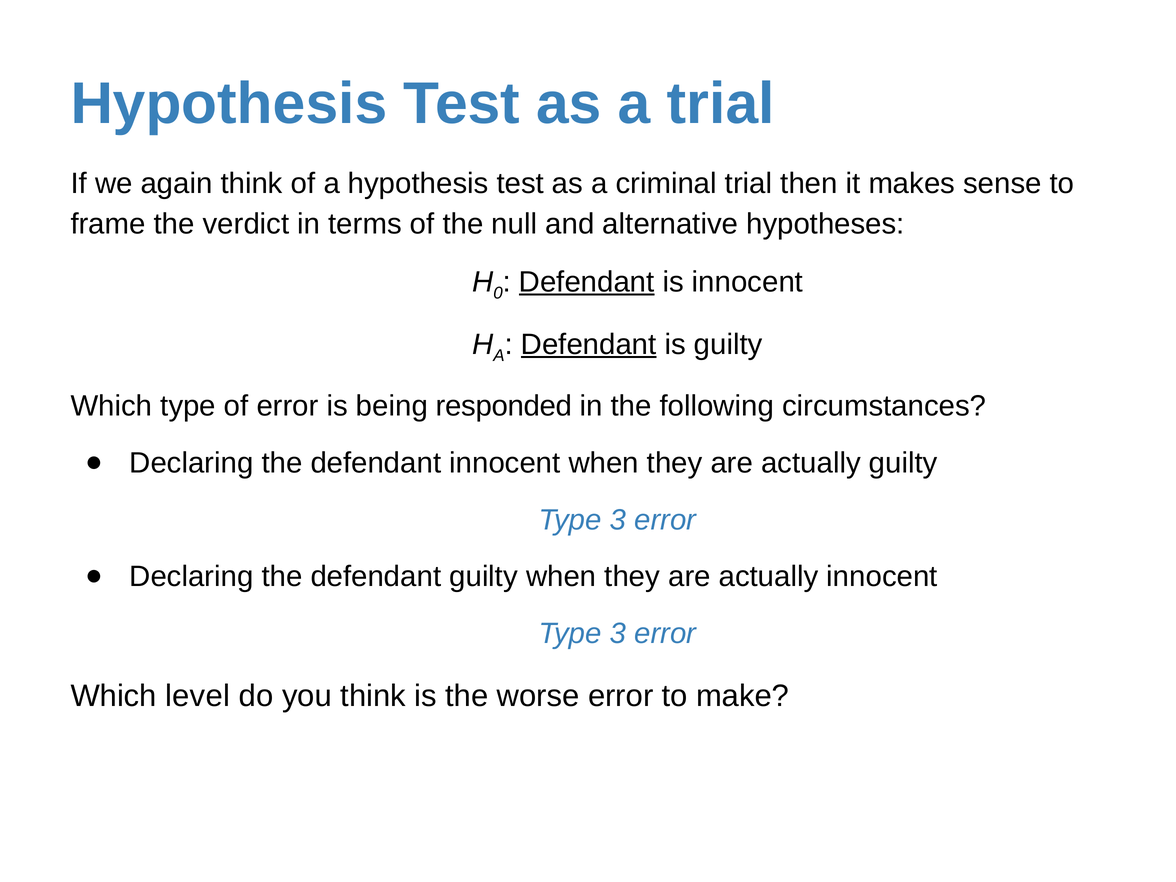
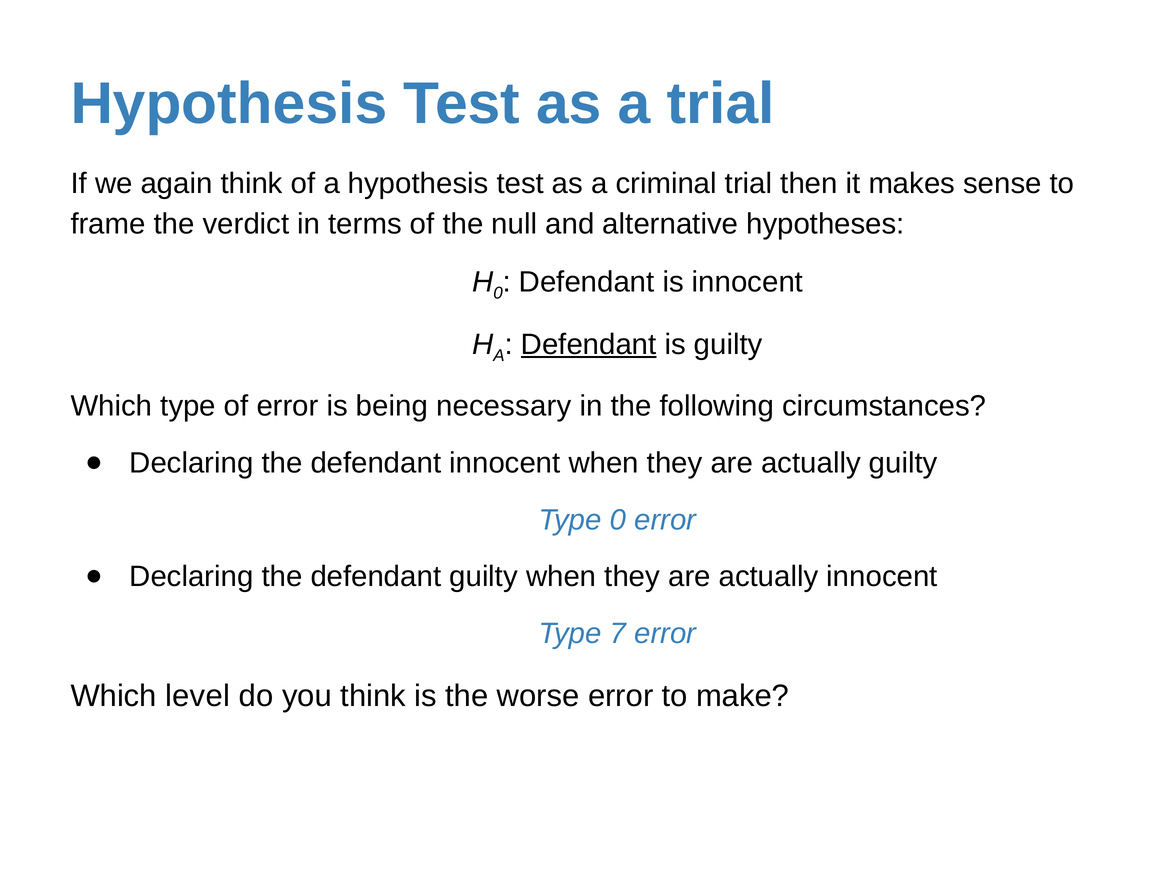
Defendant at (587, 282) underline: present -> none
responded: responded -> necessary
3 at (618, 520): 3 -> 0
3 at (618, 634): 3 -> 7
